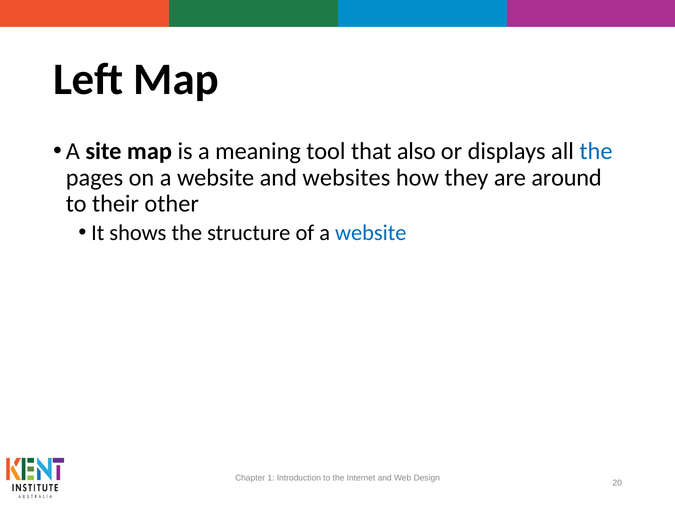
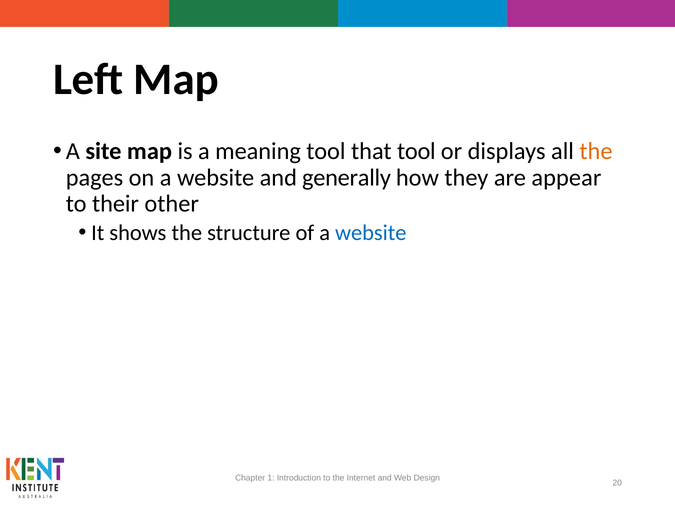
that also: also -> tool
the at (596, 151) colour: blue -> orange
websites: websites -> generally
around: around -> appear
